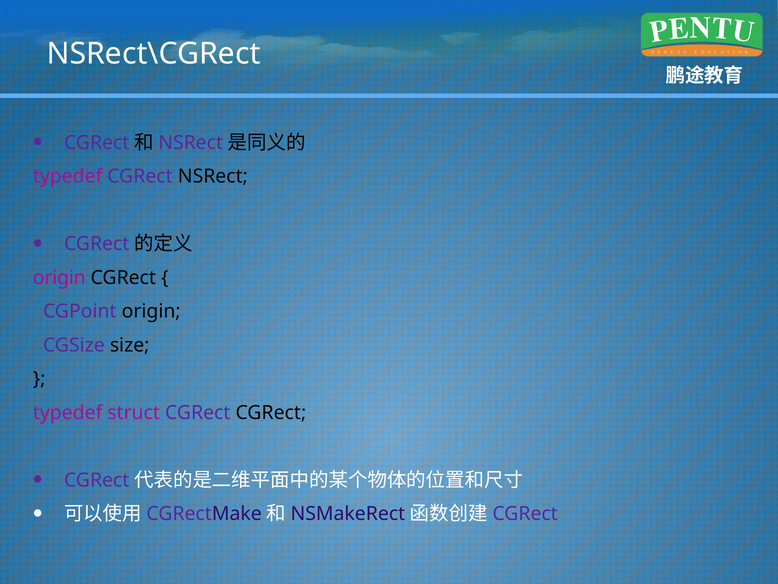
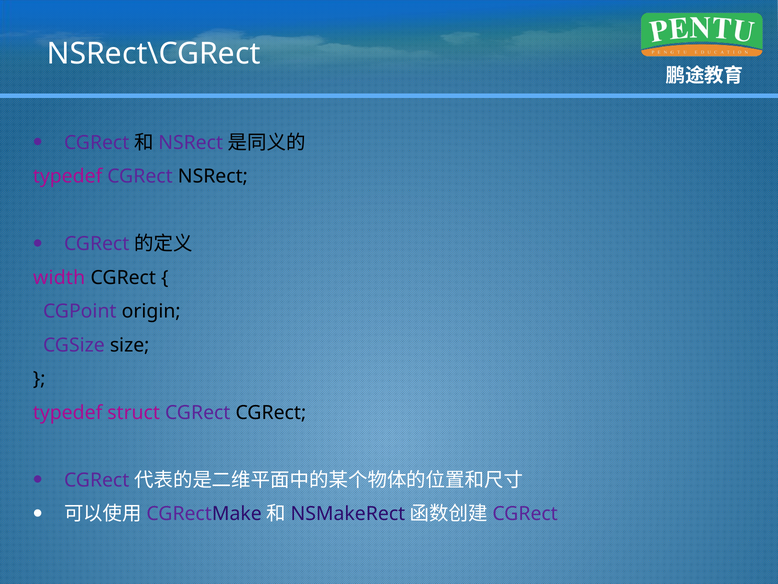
origin at (59, 277): origin -> width
